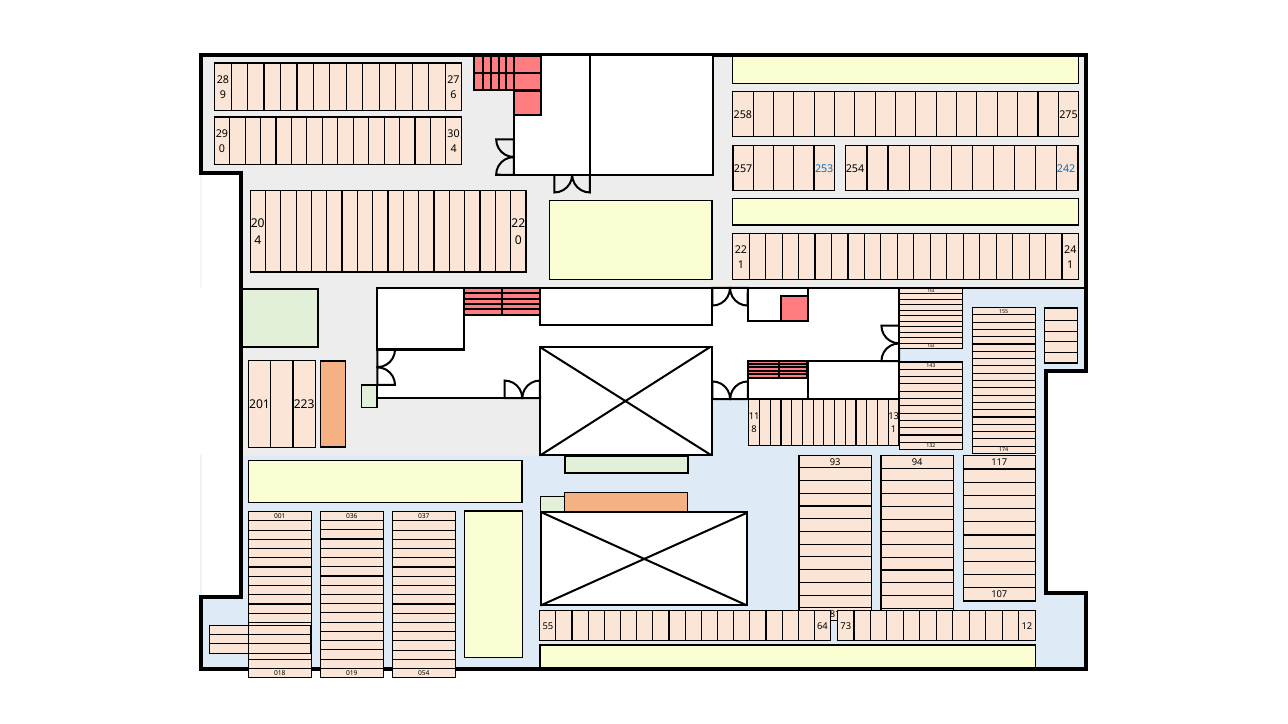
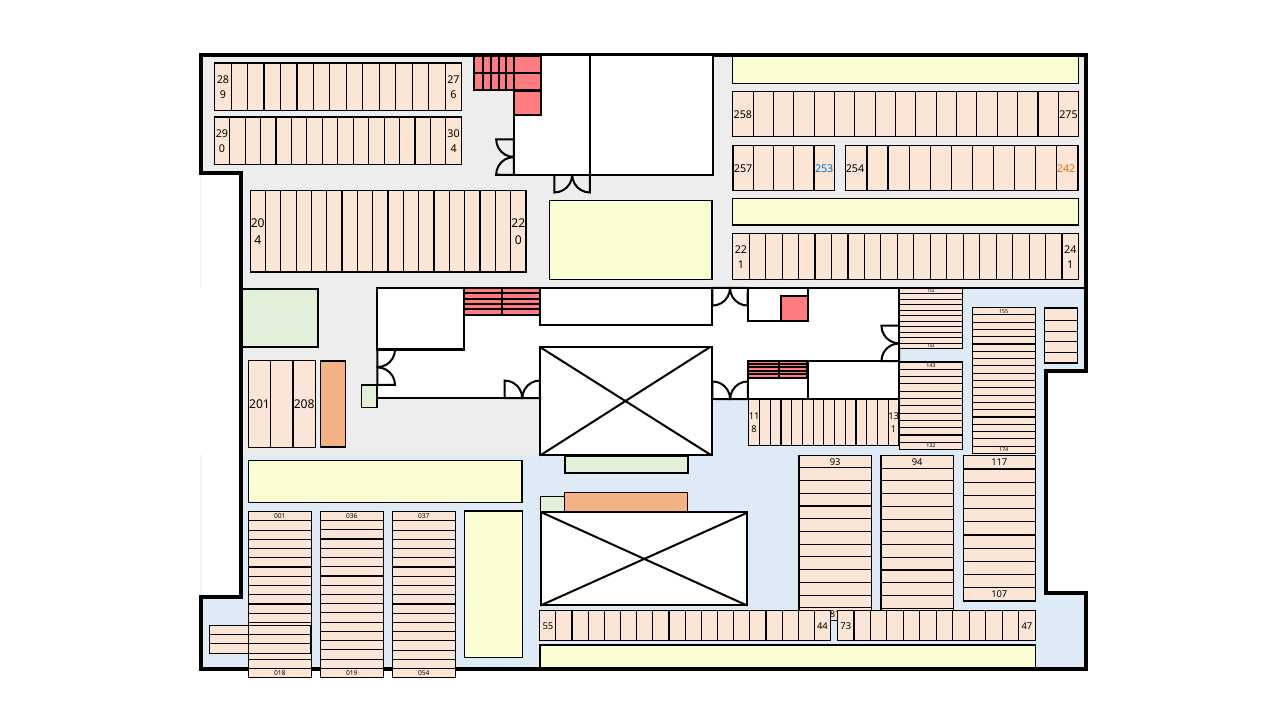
242 colour: blue -> orange
223: 223 -> 208
64: 64 -> 44
12: 12 -> 47
